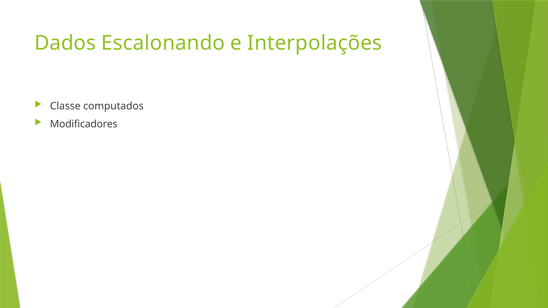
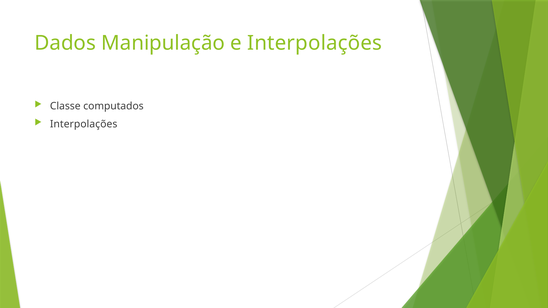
Escalonando: Escalonando -> Manipulação
Modificadores at (84, 124): Modificadores -> Interpolações
